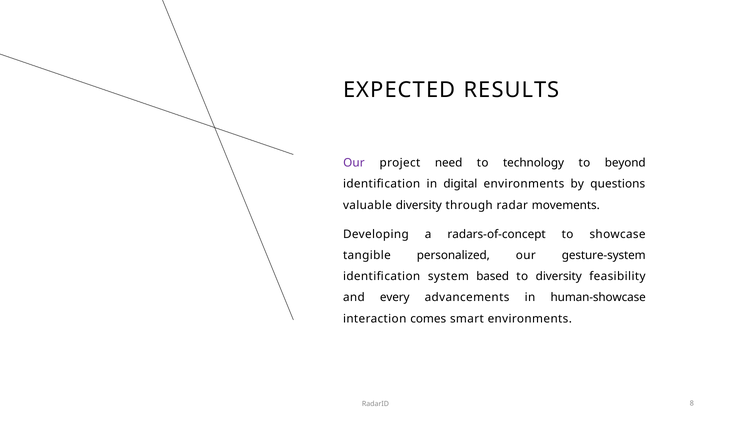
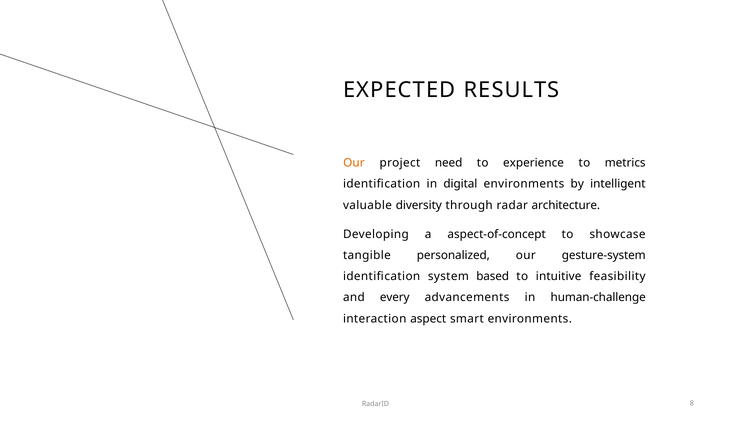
Our at (354, 163) colour: purple -> orange
technology: technology -> experience
beyond: beyond -> metrics
questions: questions -> intelligent
movements: movements -> architecture
radars-of-concept: radars-of-concept -> aspect-of-concept
to diversity: diversity -> intuitive
human-showcase: human-showcase -> human-challenge
comes: comes -> aspect
